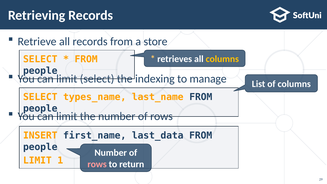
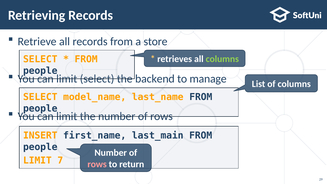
columns at (222, 59) colour: yellow -> light green
indexing: indexing -> backend
types_name: types_name -> model_name
last_data: last_data -> last_main
1: 1 -> 7
